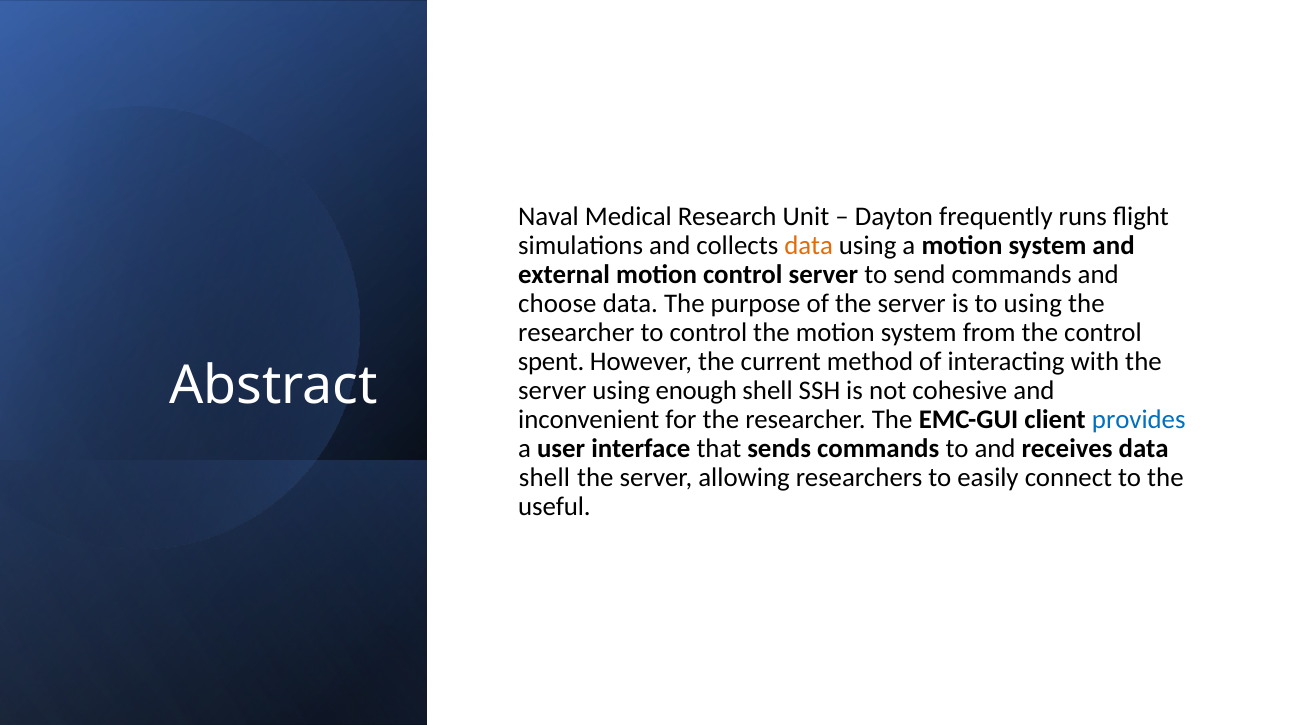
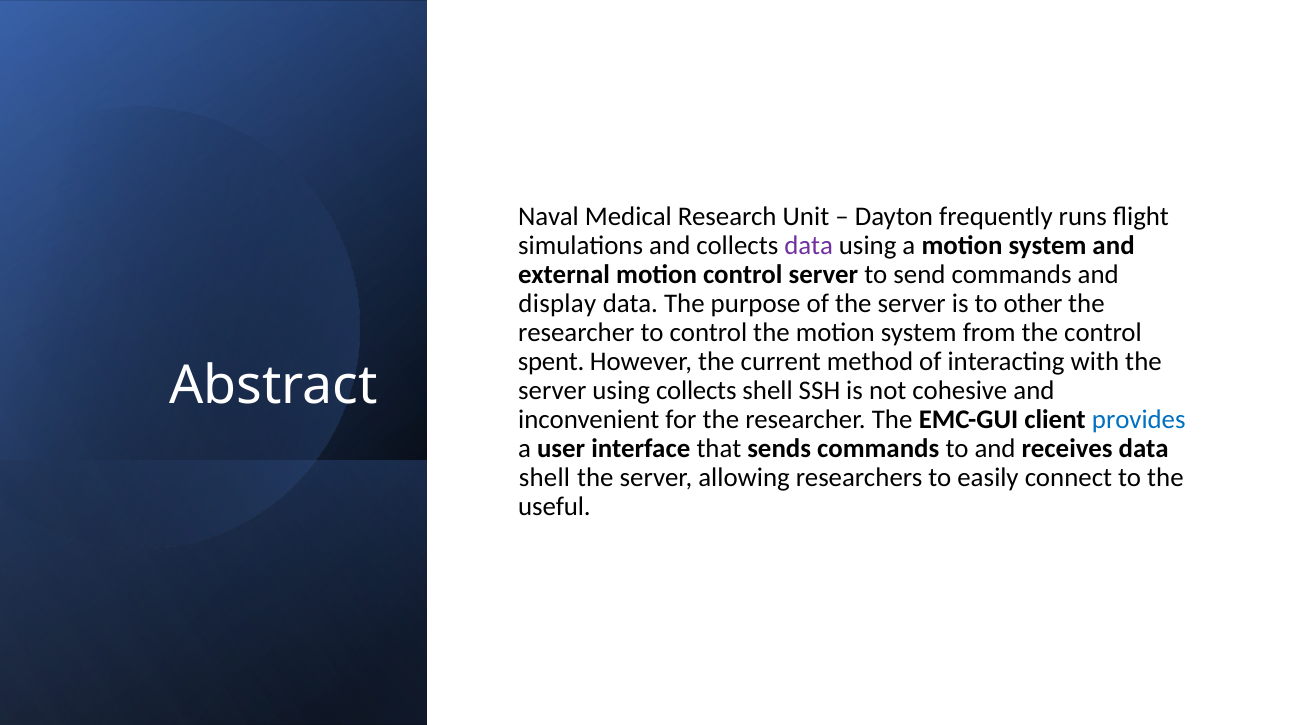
data at (809, 246) colour: orange -> purple
choose: choose -> display
to using: using -> other
using enough: enough -> collects
